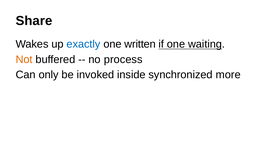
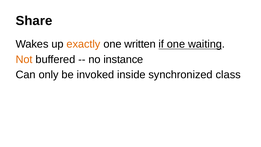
exactly colour: blue -> orange
process: process -> instance
more: more -> class
